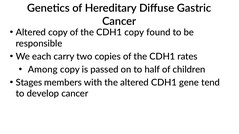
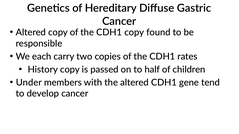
Among: Among -> History
Stages: Stages -> Under
